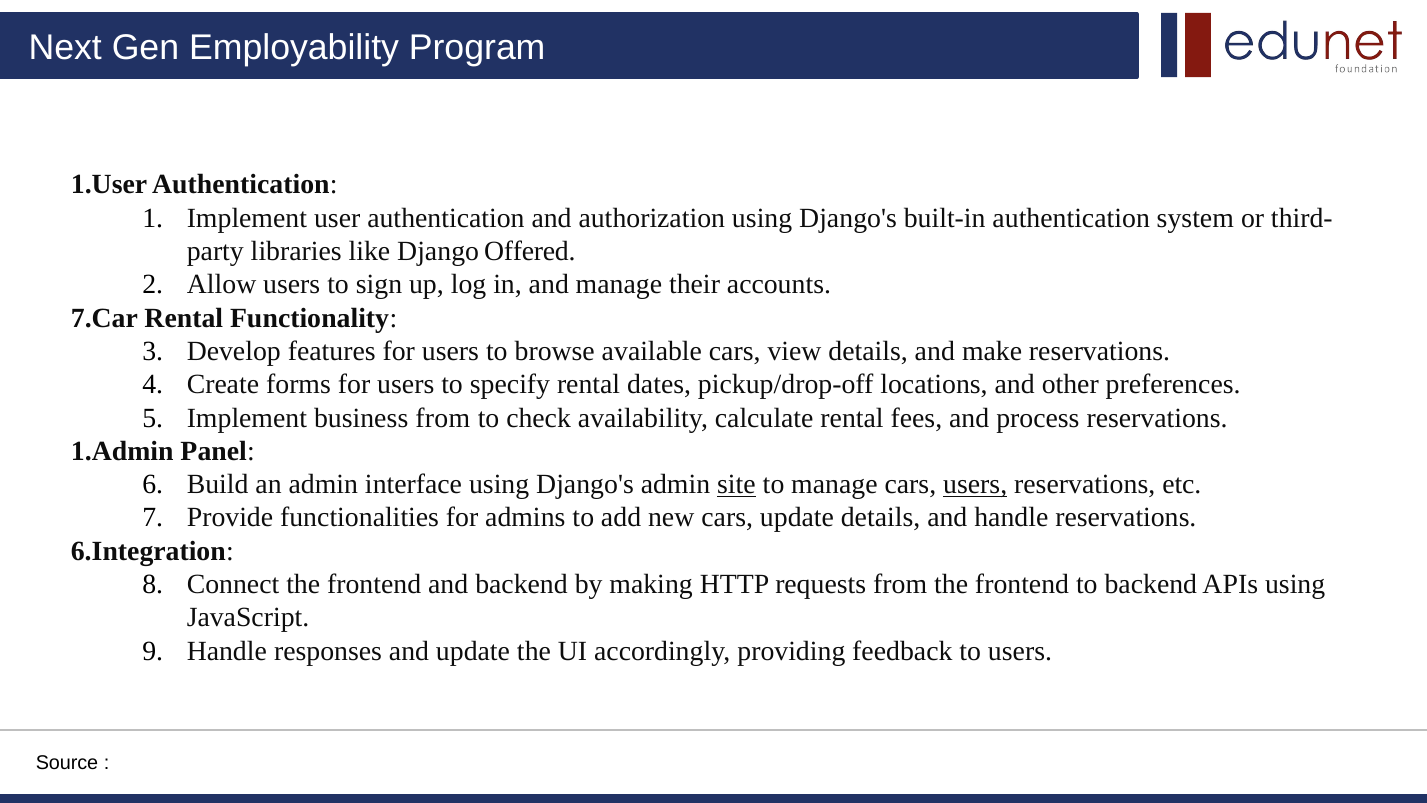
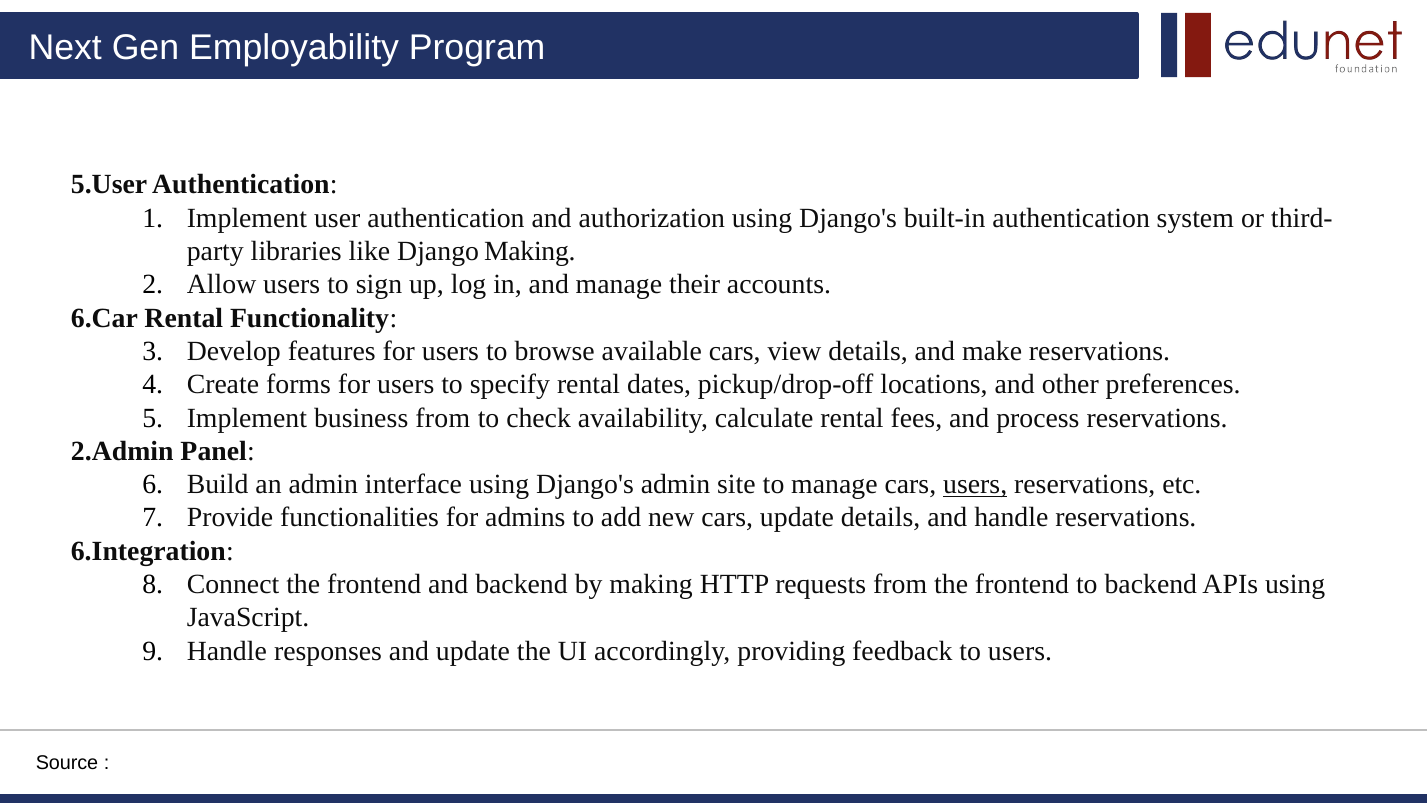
1.User: 1.User -> 5.User
Django Offered: Offered -> Making
7.Car: 7.Car -> 6.Car
1.Admin: 1.Admin -> 2.Admin
site underline: present -> none
